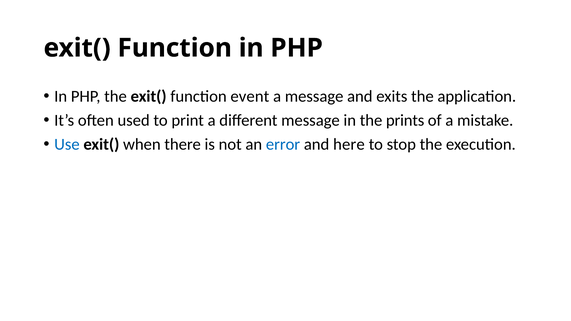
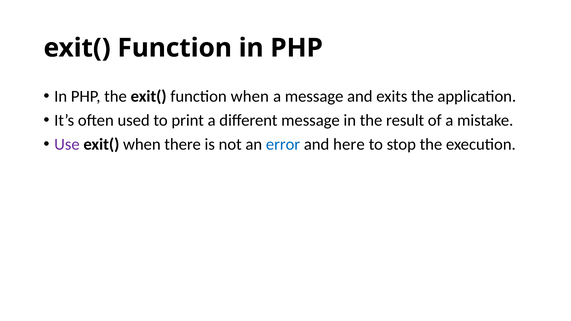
function event: event -> when
prints: prints -> result
Use colour: blue -> purple
